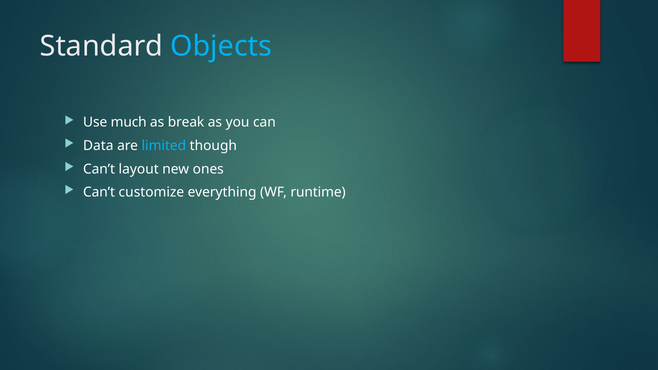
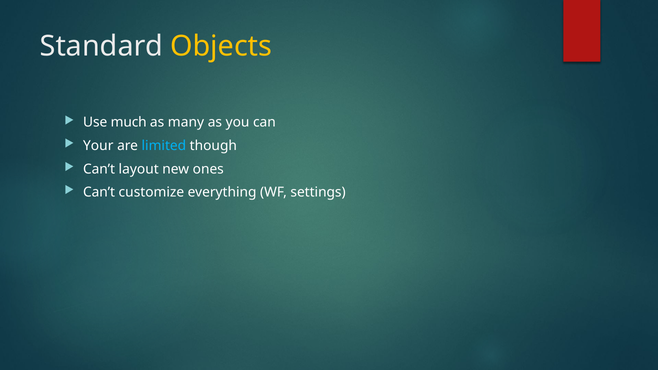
Objects colour: light blue -> yellow
break: break -> many
Data: Data -> Your
runtime: runtime -> settings
